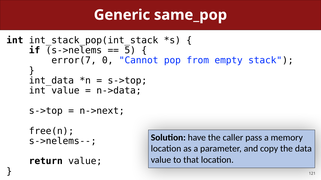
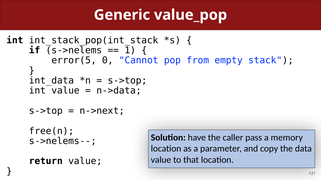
same_pop: same_pop -> value_pop
5: 5 -> 1
error(7: error(7 -> error(5
